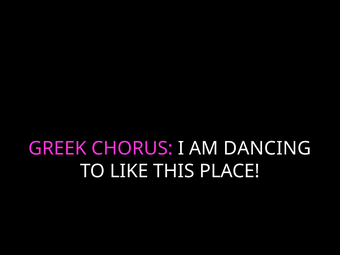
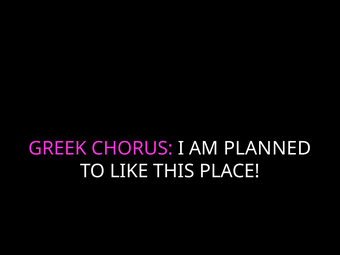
DANCING: DANCING -> PLANNED
